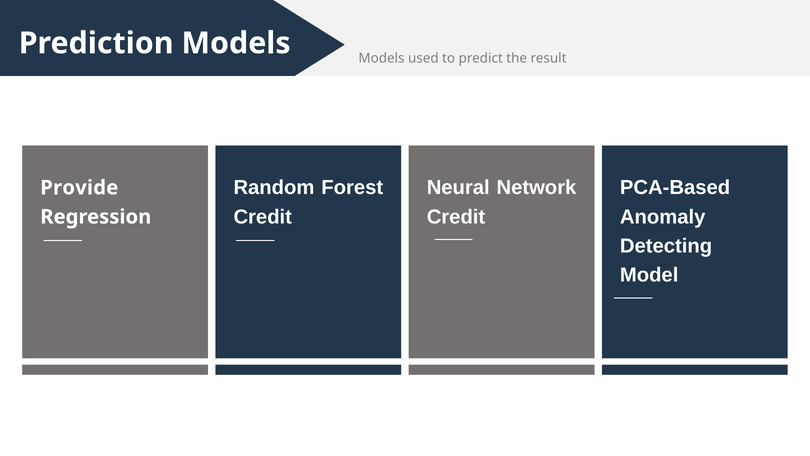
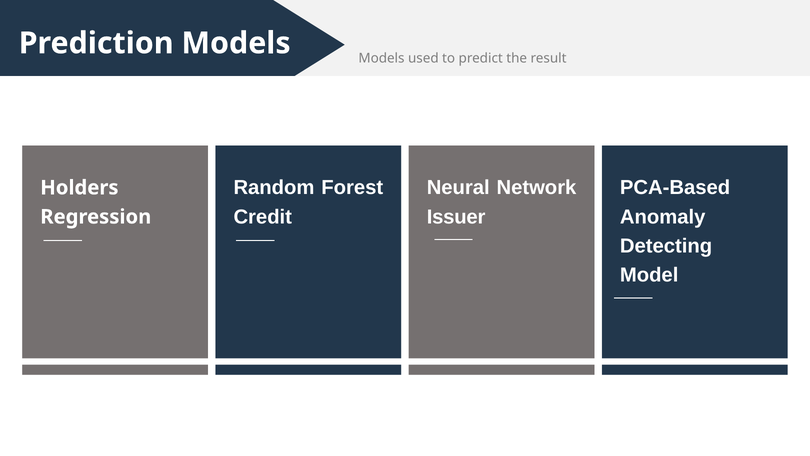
Provide: Provide -> Holders
Credit at (456, 217): Credit -> Issuer
